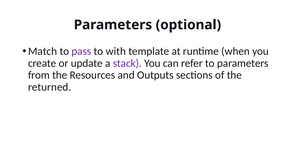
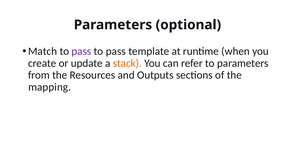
with at (116, 51): with -> pass
stack colour: purple -> orange
returned: returned -> mapping
